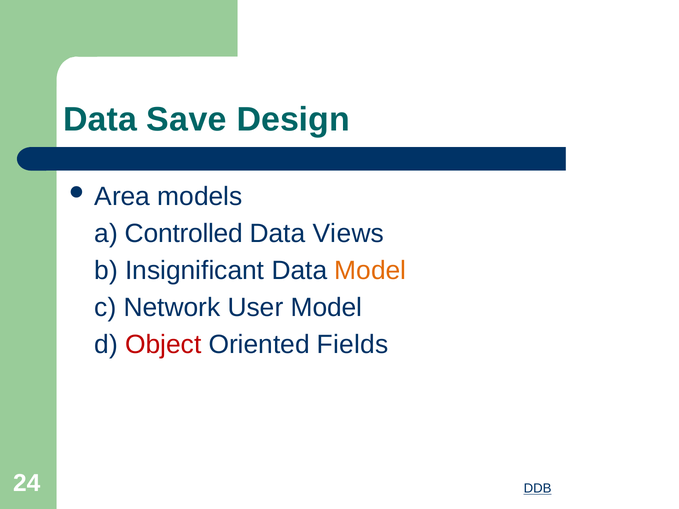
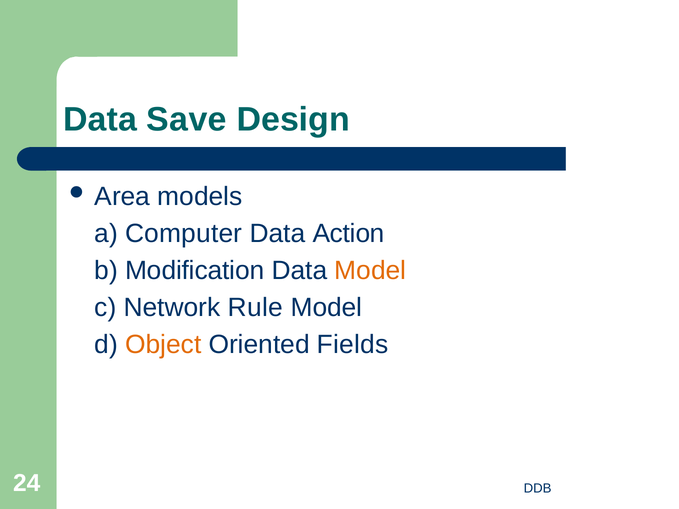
Controlled: Controlled -> Computer
Views: Views -> Action
Insignificant: Insignificant -> Modification
User: User -> Rule
Object colour: red -> orange
DDB underline: present -> none
